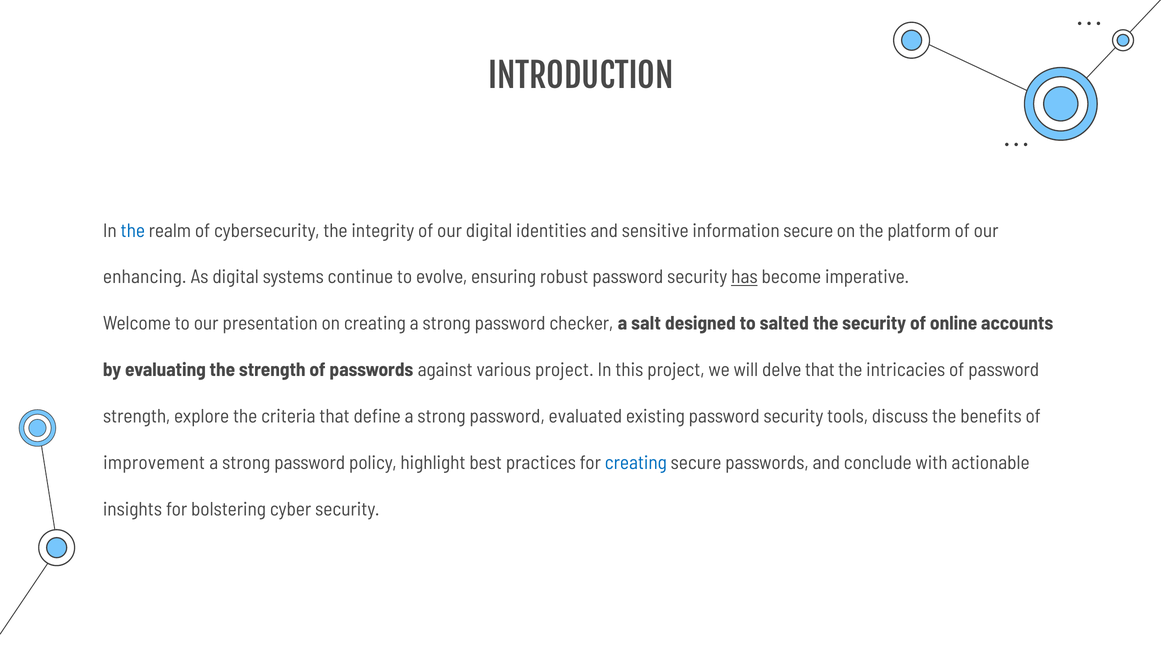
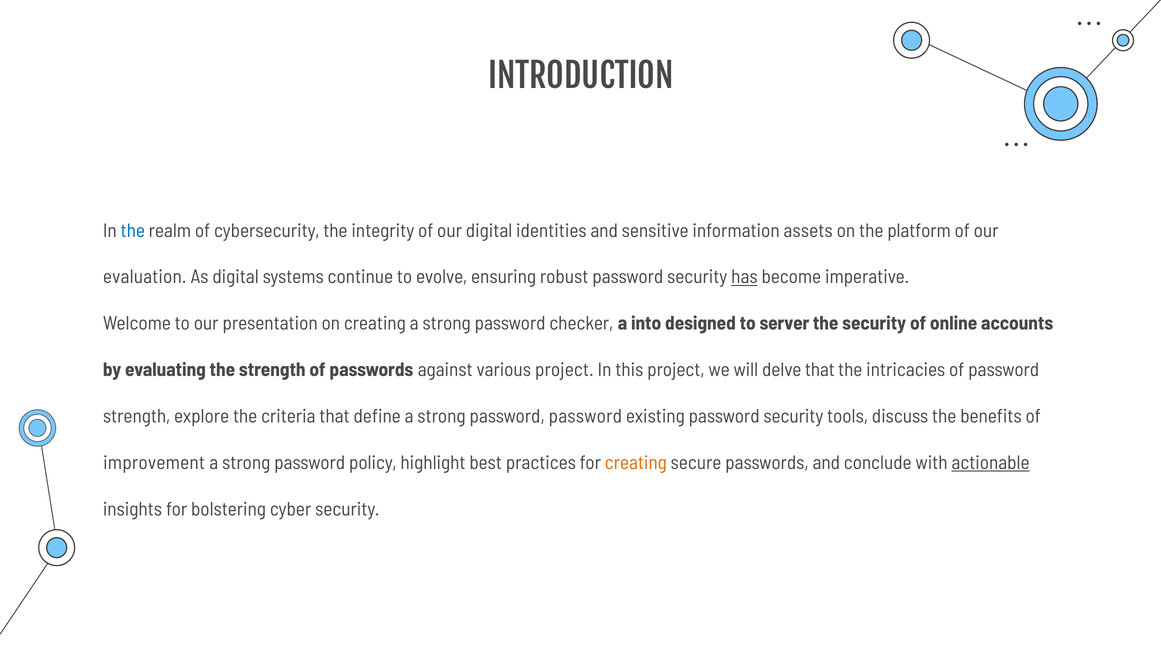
information secure: secure -> assets
enhancing: enhancing -> evaluation
salt: salt -> into
salted: salted -> server
password evaluated: evaluated -> password
creating at (636, 463) colour: blue -> orange
actionable underline: none -> present
